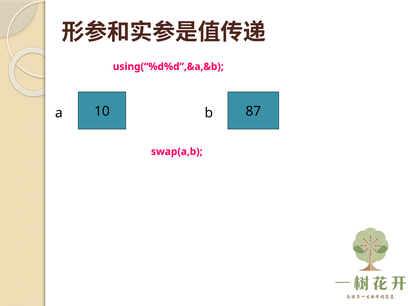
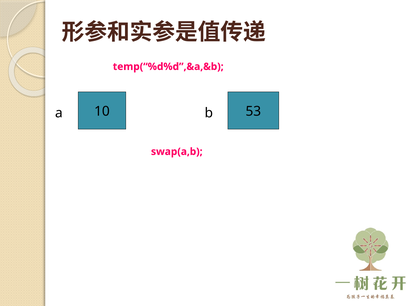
using(“%d%d”,&a,&b: using(“%d%d”,&a,&b -> temp(“%d%d”,&a,&b
87: 87 -> 53
